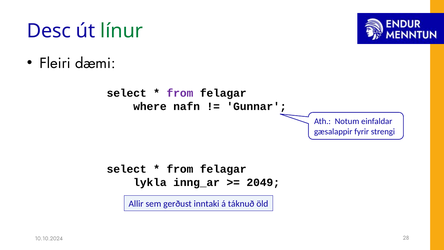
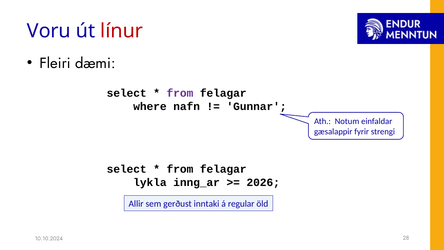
Desc: Desc -> Voru
línur colour: green -> red
2049: 2049 -> 2026
táknuð: táknuð -> regular
